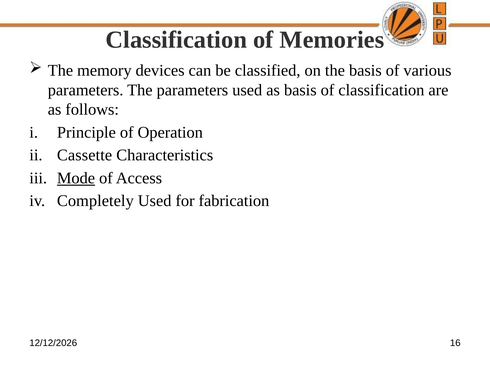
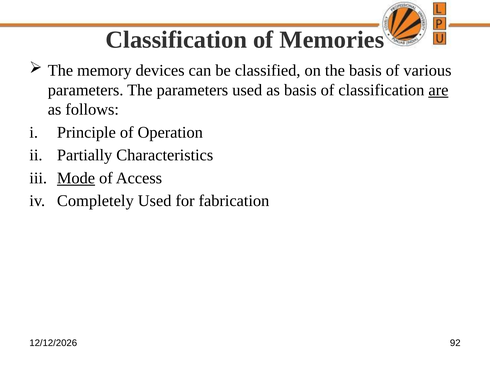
are underline: none -> present
Cassette: Cassette -> Partially
16: 16 -> 92
